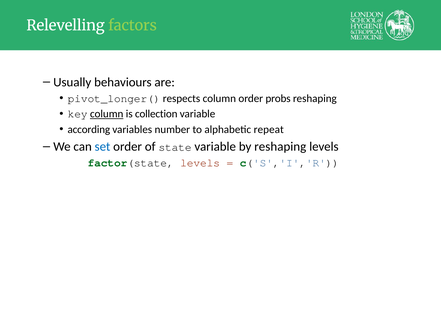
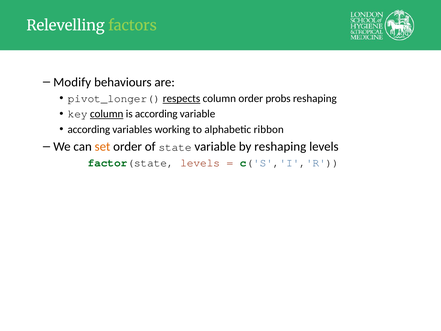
Usually: Usually -> Modify
respects underline: none -> present
is collection: collection -> according
number: number -> working
repeat: repeat -> ribbon
set colour: blue -> orange
